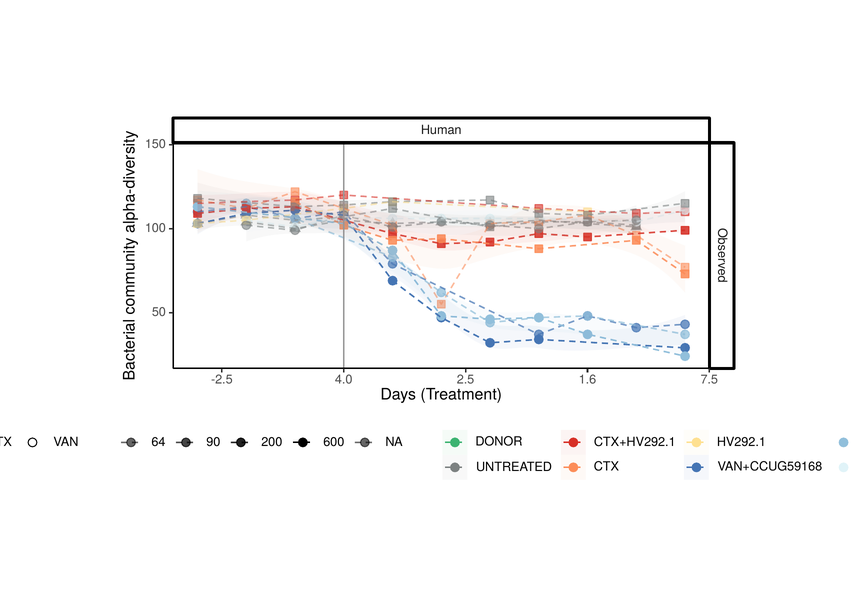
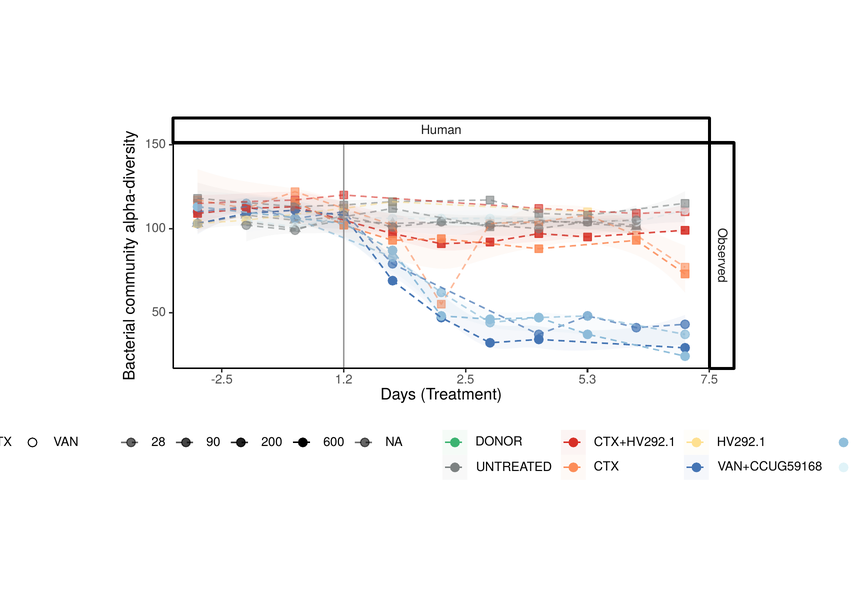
4.0: 4.0 -> 1.2
1.6: 1.6 -> 5.3
64: 64 -> 28
